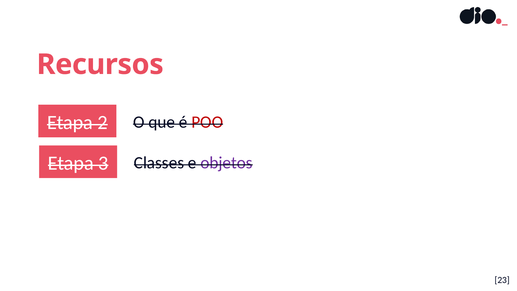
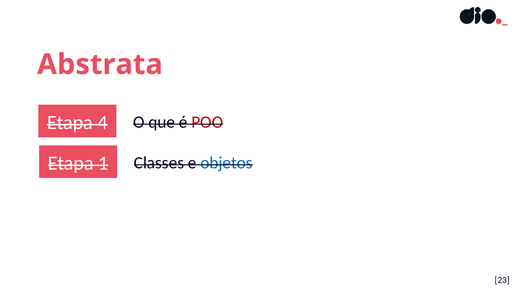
Recursos: Recursos -> Abstrata
2: 2 -> 4
3: 3 -> 1
objetos colour: purple -> blue
